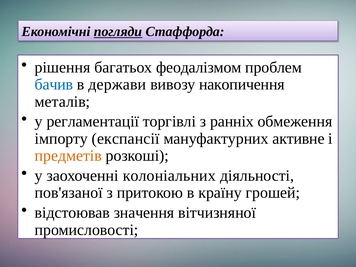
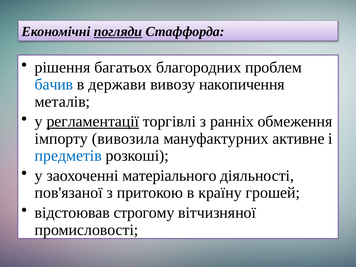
феодалізмом: феодалізмом -> благородних
регламентації underline: none -> present
експансії: експансії -> вивозила
предметів colour: orange -> blue
колоніальних: колоніальних -> матеріального
значення: значення -> строгому
